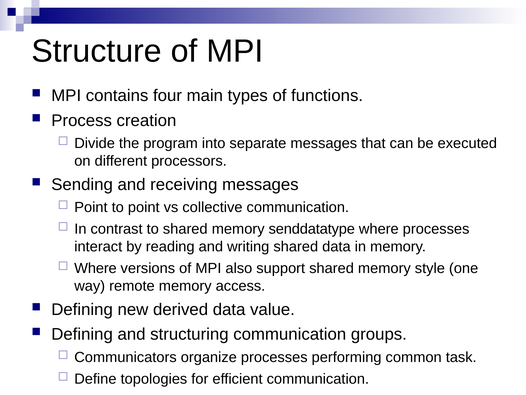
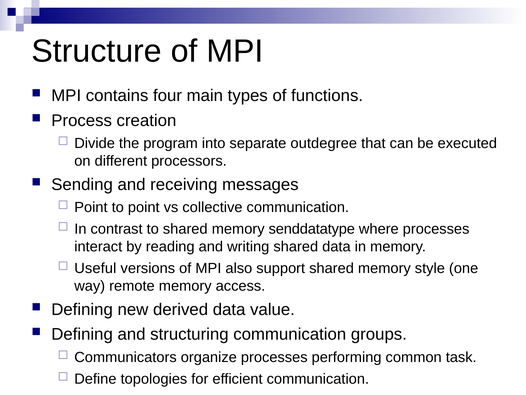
separate messages: messages -> outdegree
Where at (95, 268): Where -> Useful
